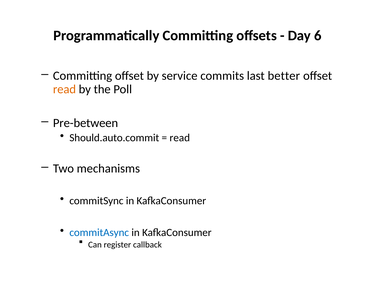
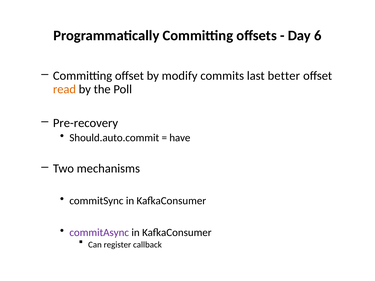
service: service -> modify
Pre-between: Pre-between -> Pre-recovery
read at (180, 138): read -> have
commitAsync colour: blue -> purple
